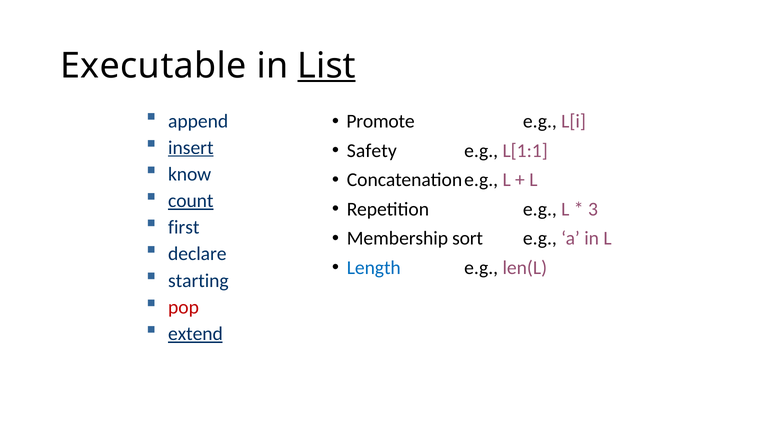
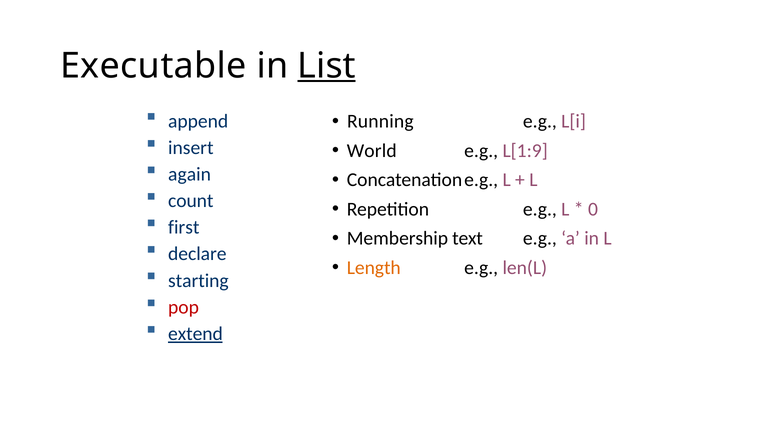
Promote: Promote -> Running
insert underline: present -> none
Safety: Safety -> World
L[1:1: L[1:1 -> L[1:9
know: know -> again
count underline: present -> none
3: 3 -> 0
sort: sort -> text
Length colour: blue -> orange
